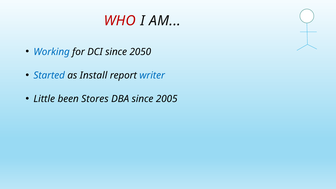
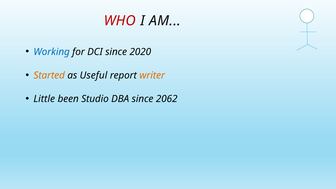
2050: 2050 -> 2020
Started colour: blue -> orange
Install: Install -> Useful
writer colour: blue -> orange
Stores: Stores -> Studio
2005: 2005 -> 2062
